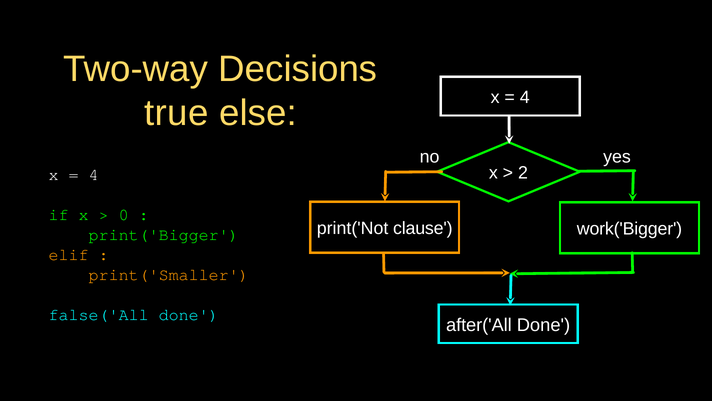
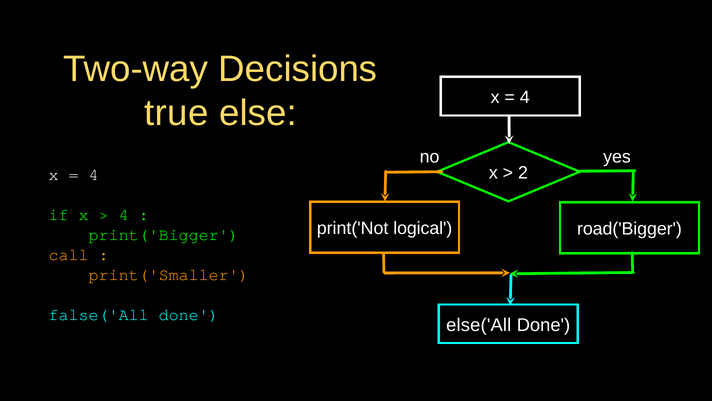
0 at (124, 214): 0 -> 4
clause: clause -> logical
work('Bigger: work('Bigger -> road('Bigger
elif: elif -> call
after('All: after('All -> else('All
